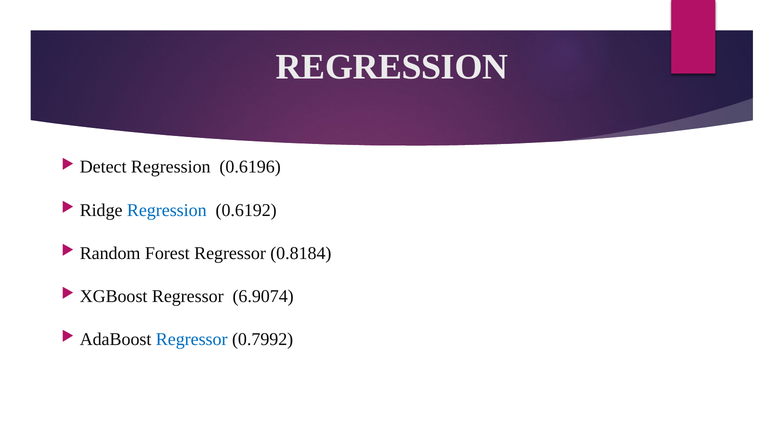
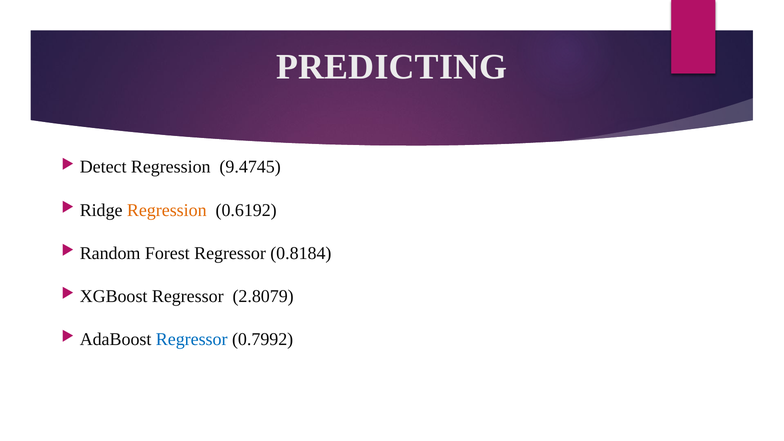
REGRESSION at (392, 67): REGRESSION -> PREDICTING
0.6196: 0.6196 -> 9.4745
Regression at (167, 210) colour: blue -> orange
6.9074: 6.9074 -> 2.8079
